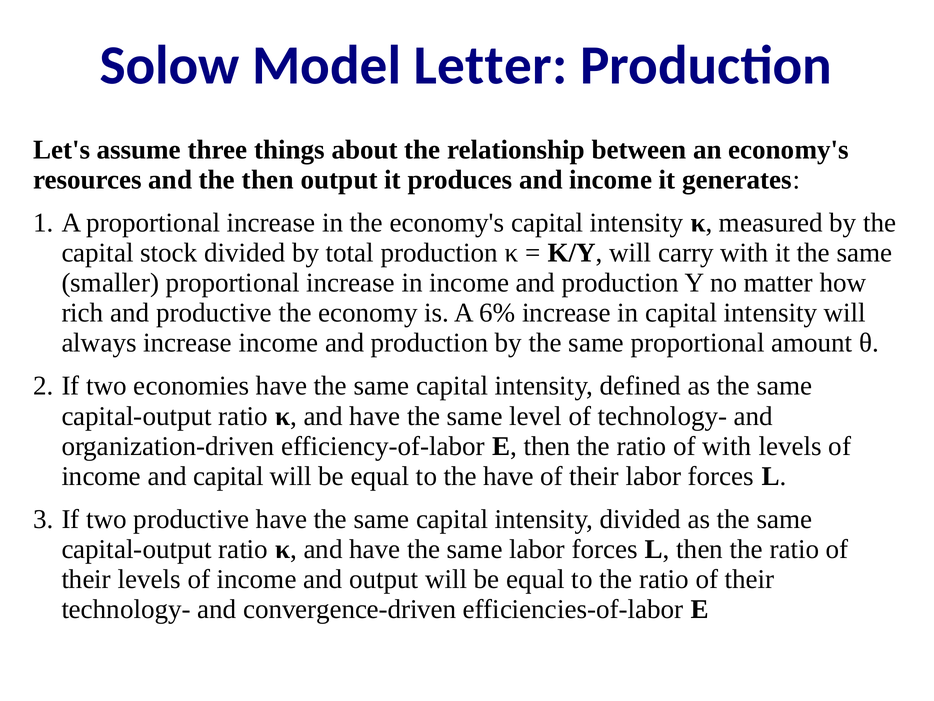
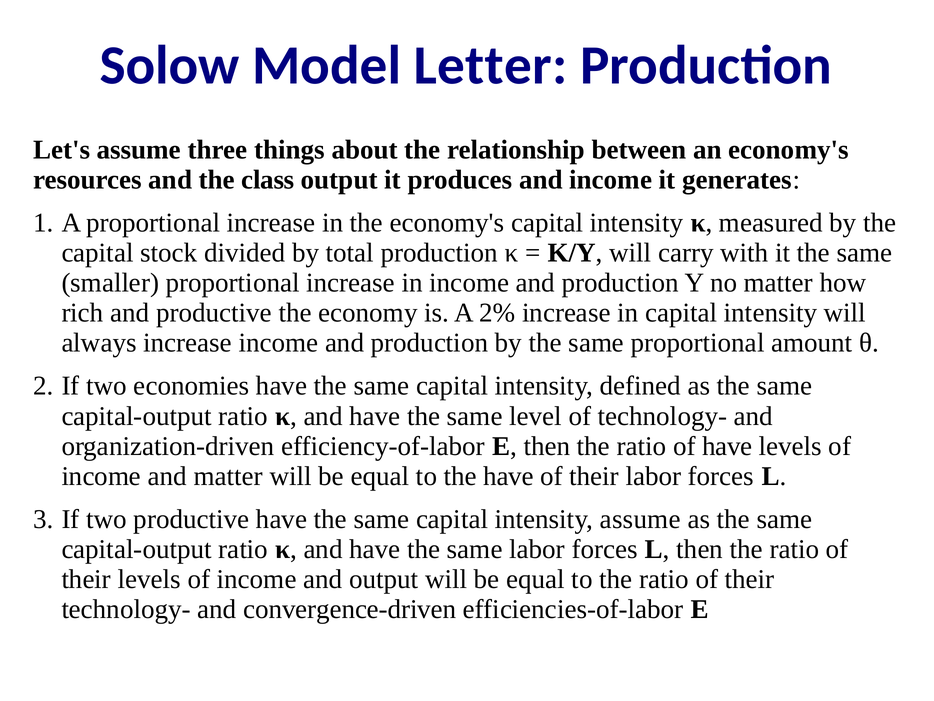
the then: then -> class
6%: 6% -> 2%
of with: with -> have
and capital: capital -> matter
intensity divided: divided -> assume
